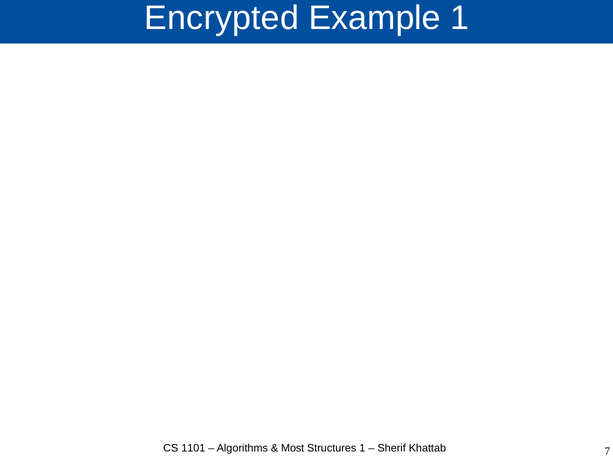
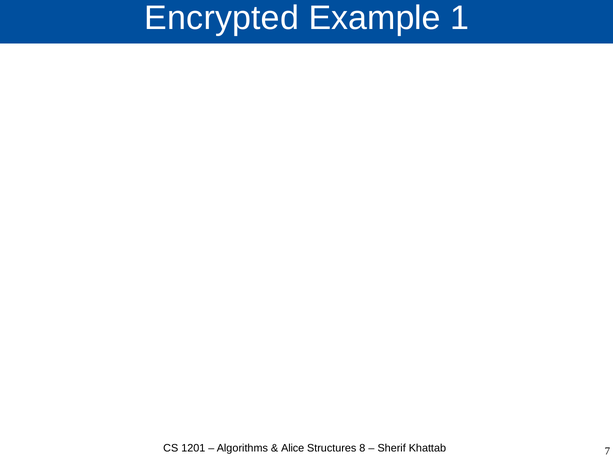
1101: 1101 -> 1201
Most: Most -> Alice
Structures 1: 1 -> 8
